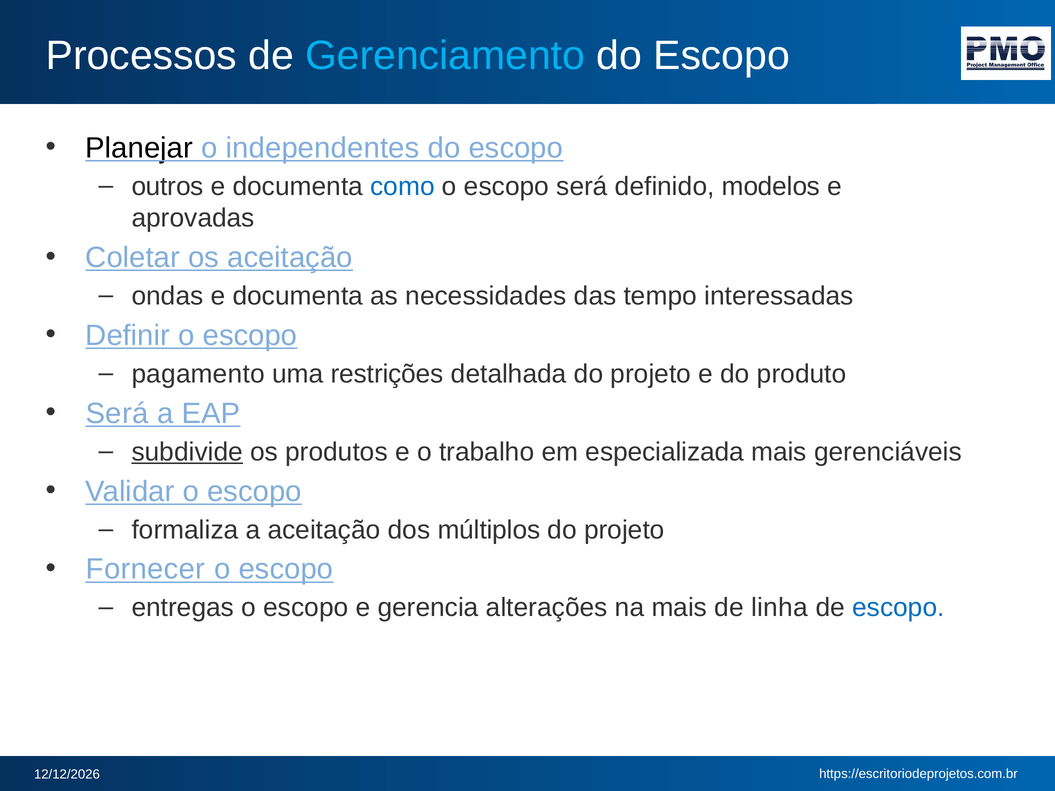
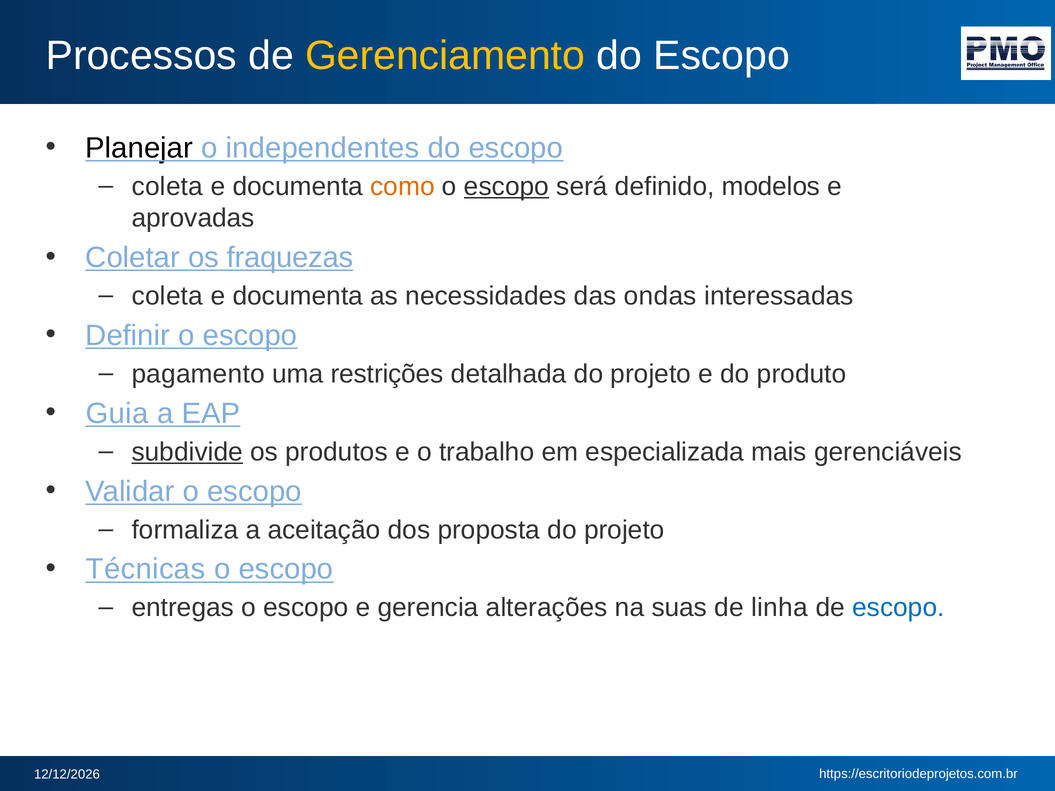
Gerenciamento colour: light blue -> yellow
outros at (168, 186): outros -> coleta
como colour: blue -> orange
escopo at (506, 186) underline: none -> present
os aceitação: aceitação -> fraquezas
ondas at (167, 296): ondas -> coleta
tempo: tempo -> ondas
Será at (117, 414): Será -> Guia
múltiplos: múltiplos -> proposta
Fornecer: Fornecer -> Técnicas
na mais: mais -> suas
